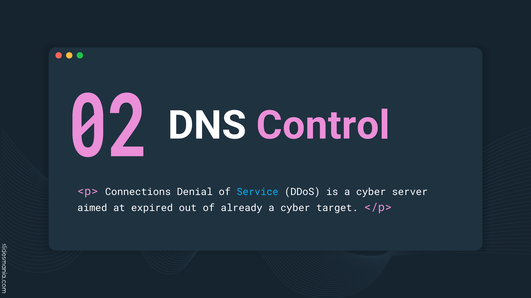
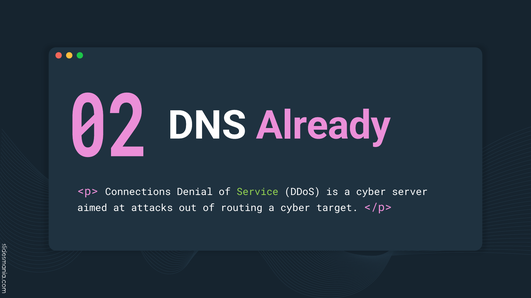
Control: Control -> Already
Service colour: light blue -> light green
expired: expired -> attacks
already: already -> routing
